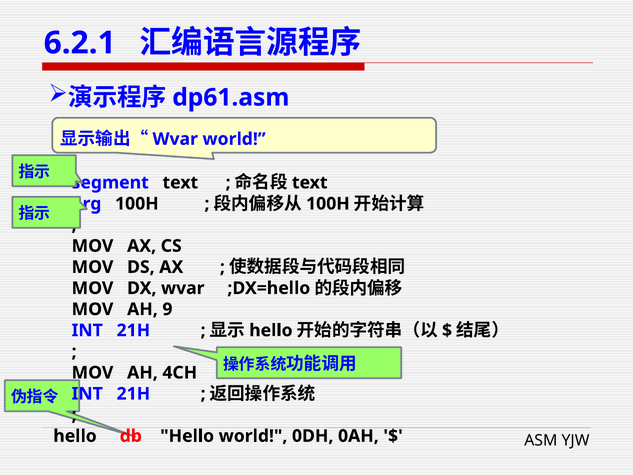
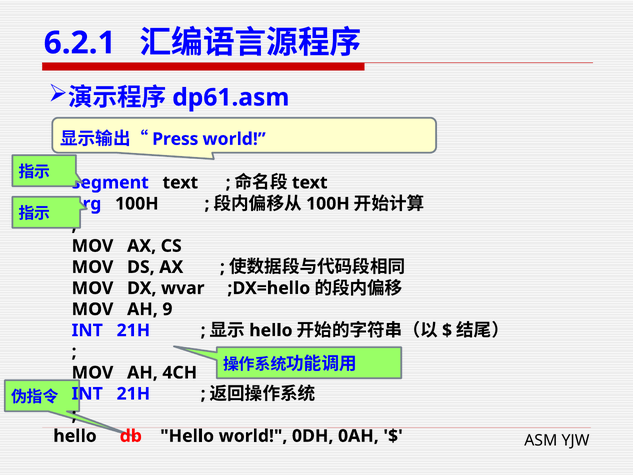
Wvar at (175, 139): Wvar -> Press
